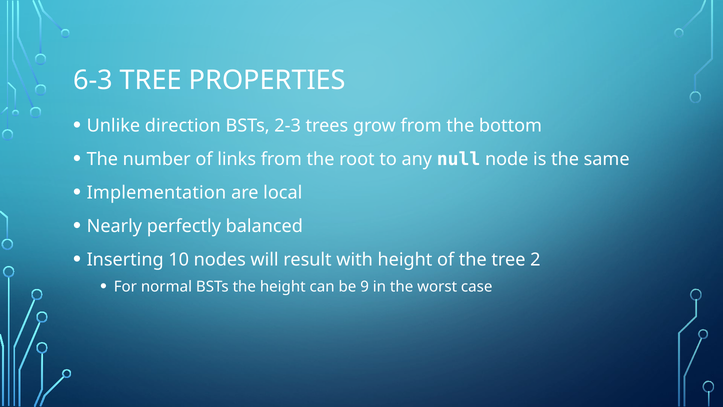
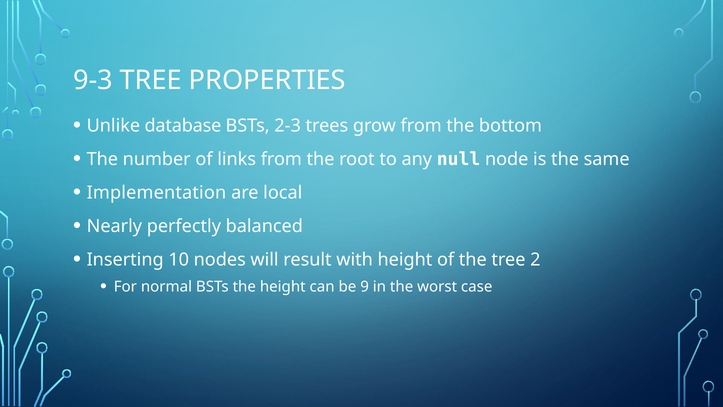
6-3: 6-3 -> 9-3
direction: direction -> database
